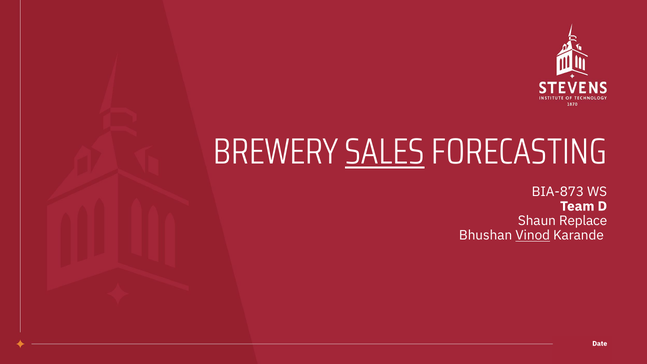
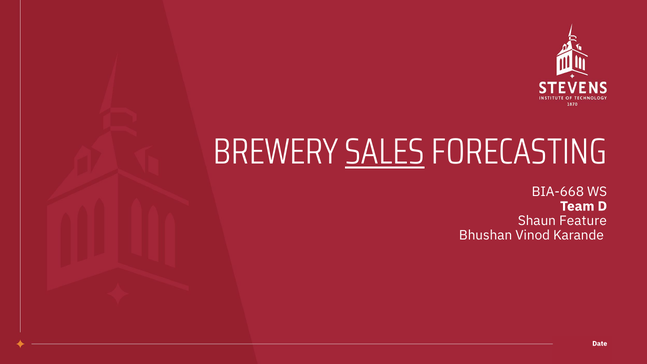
BIA-873: BIA-873 -> BIA-668
Replace: Replace -> Feature
Vinod underline: present -> none
